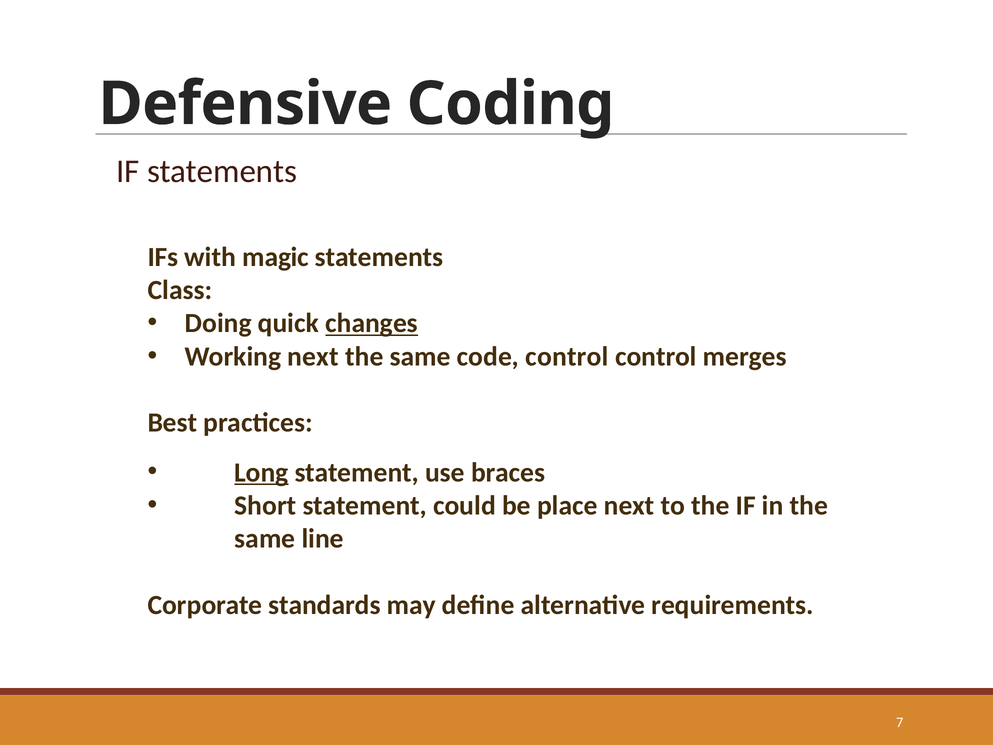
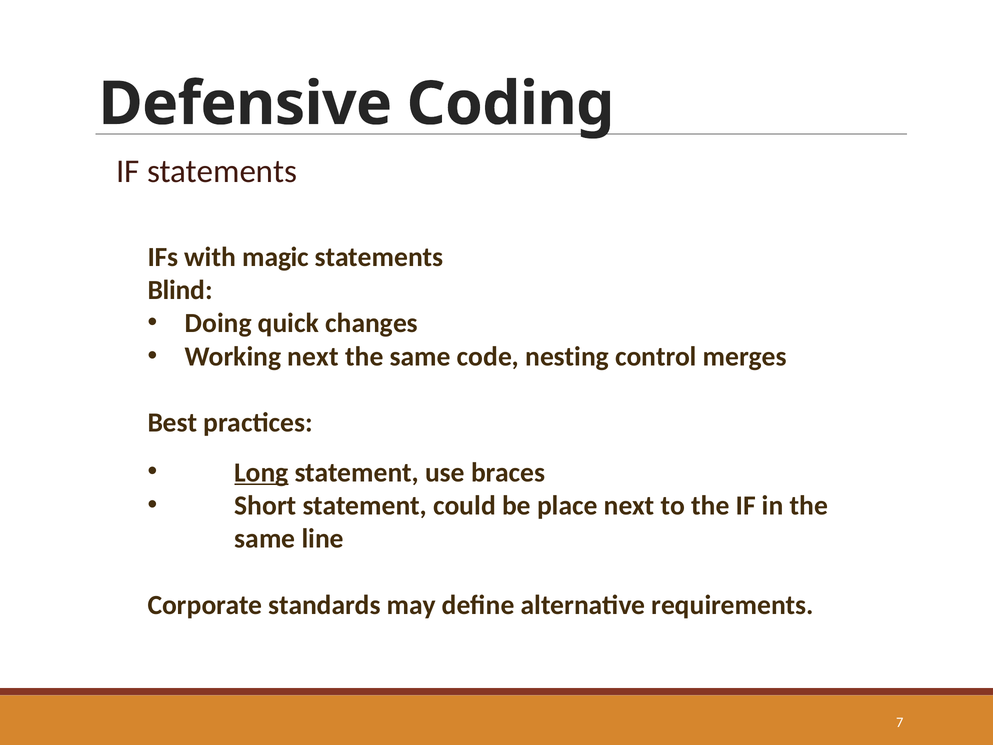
Class: Class -> Blind
changes underline: present -> none
code control: control -> nesting
